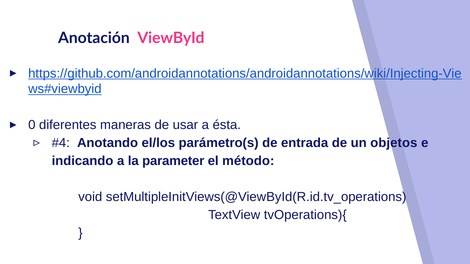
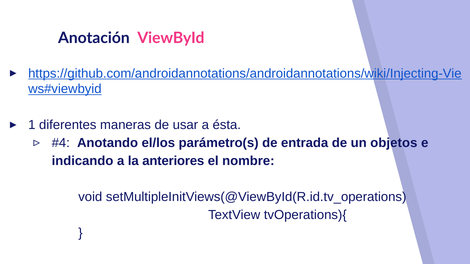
0: 0 -> 1
parameter: parameter -> anteriores
método: método -> nombre
